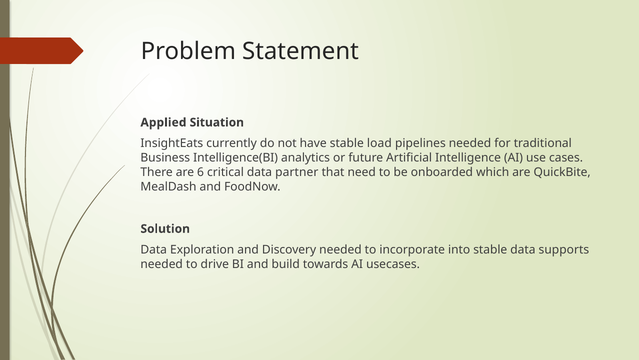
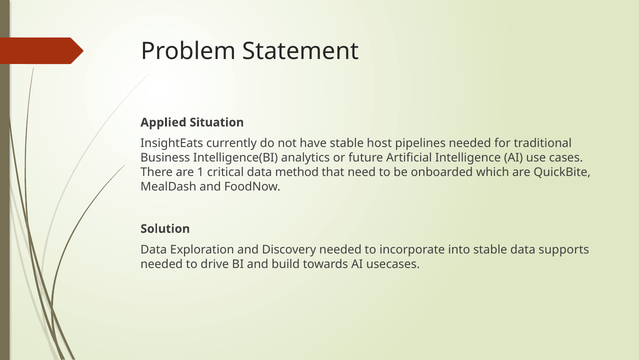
load: load -> host
6: 6 -> 1
partner: partner -> method
